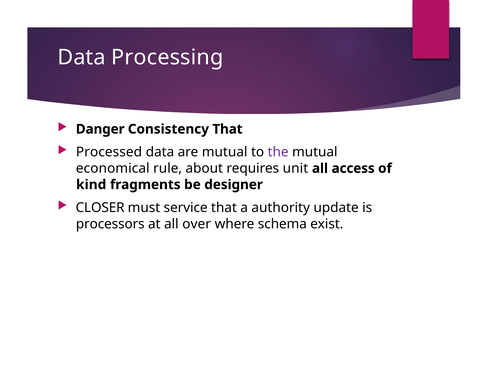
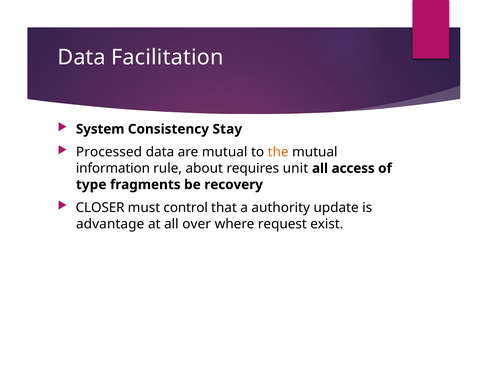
Processing: Processing -> Facilitation
Danger: Danger -> System
Consistency That: That -> Stay
the colour: purple -> orange
economical: economical -> information
kind: kind -> type
designer: designer -> recovery
service: service -> control
processors: processors -> advantage
schema: schema -> request
